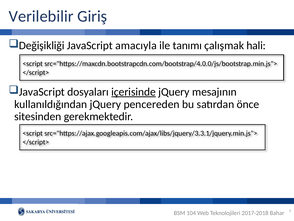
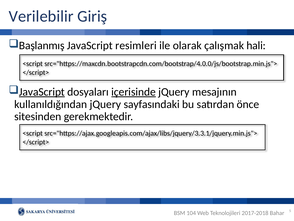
Değişikliği: Değişikliği -> Başlanmış
amacıyla: amacıyla -> resimleri
tanımı: tanımı -> olarak
JavaScript at (42, 92) underline: none -> present
pencereden: pencereden -> sayfasındaki
